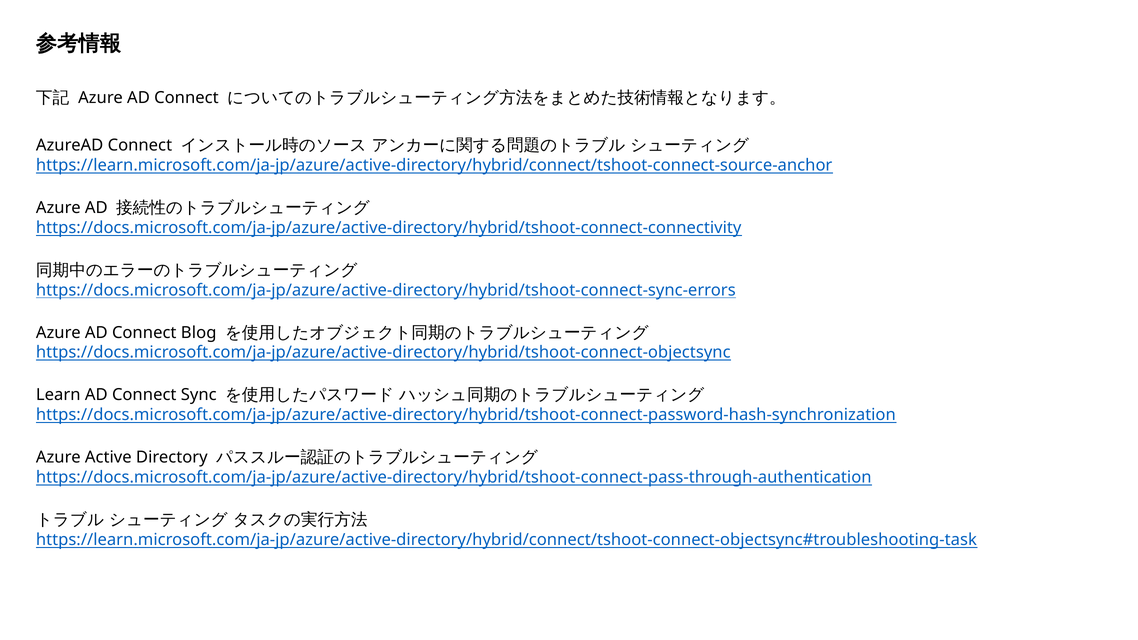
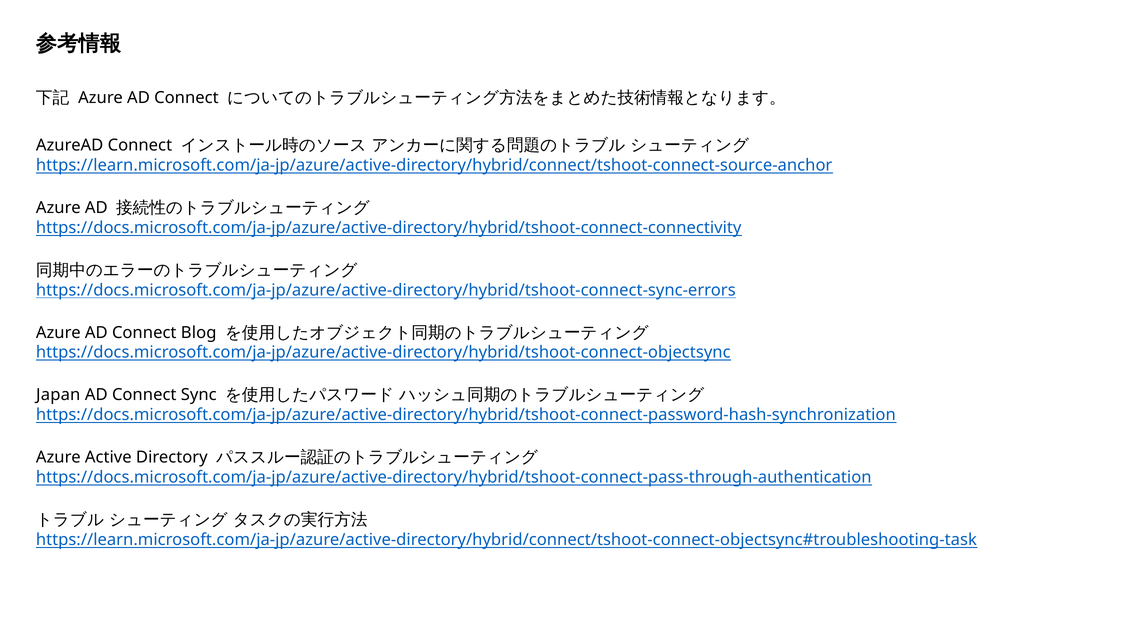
Learn: Learn -> Japan
